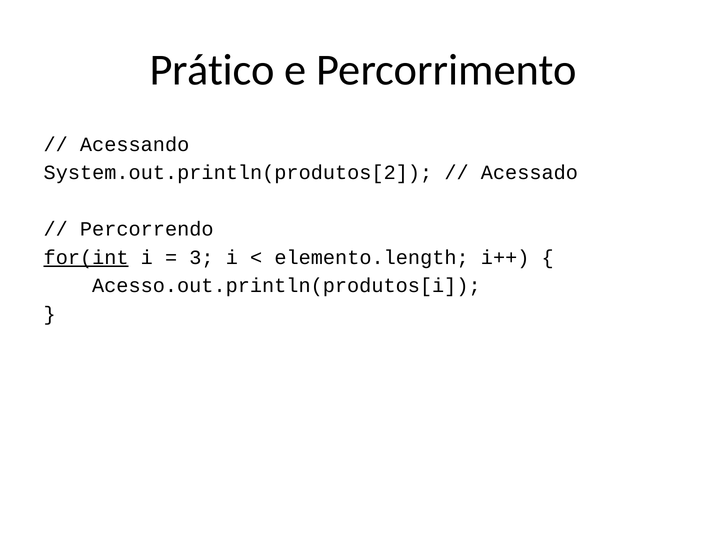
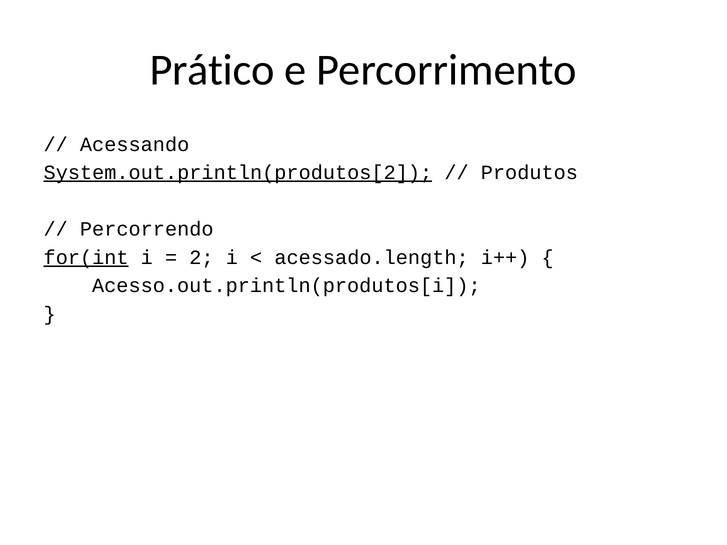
System.out.println(produtos[2 underline: none -> present
Acessado: Acessado -> Produtos
3: 3 -> 2
elemento.length: elemento.length -> acessado.length
